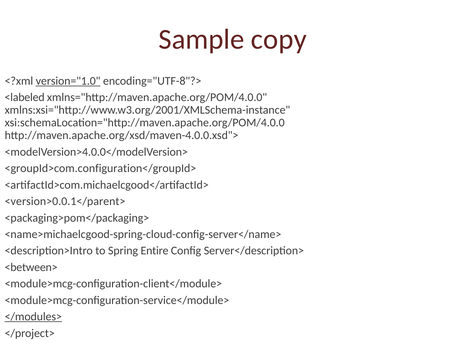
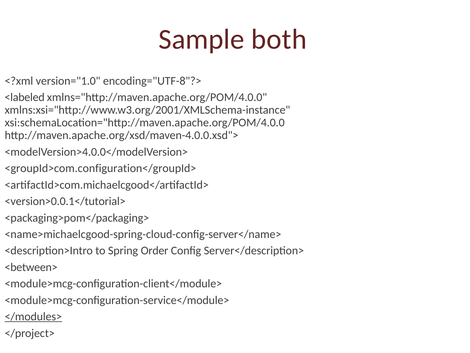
copy: copy -> both
version="1.0 underline: present -> none
<version>0.0.1</parent>: <version>0.0.1</parent> -> <version>0.0.1</tutorial>
Entire: Entire -> Order
